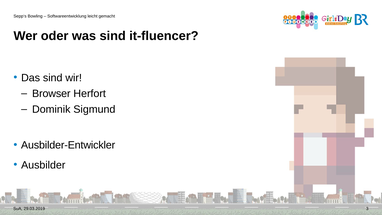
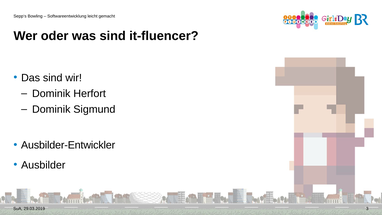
Browser at (51, 94): Browser -> Dominik
